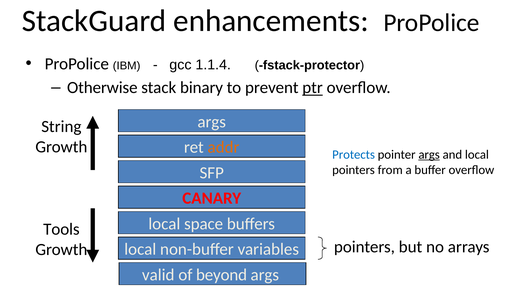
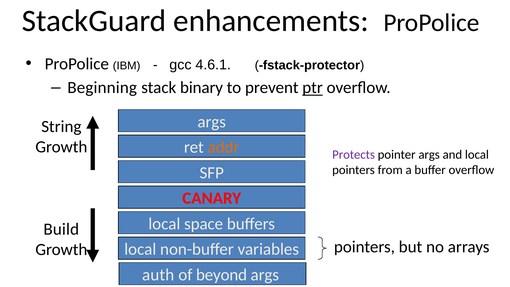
1.1.4: 1.1.4 -> 4.6.1
Otherwise: Otherwise -> Beginning
Protects colour: blue -> purple
args at (429, 154) underline: present -> none
Tools: Tools -> Build
valid: valid -> auth
